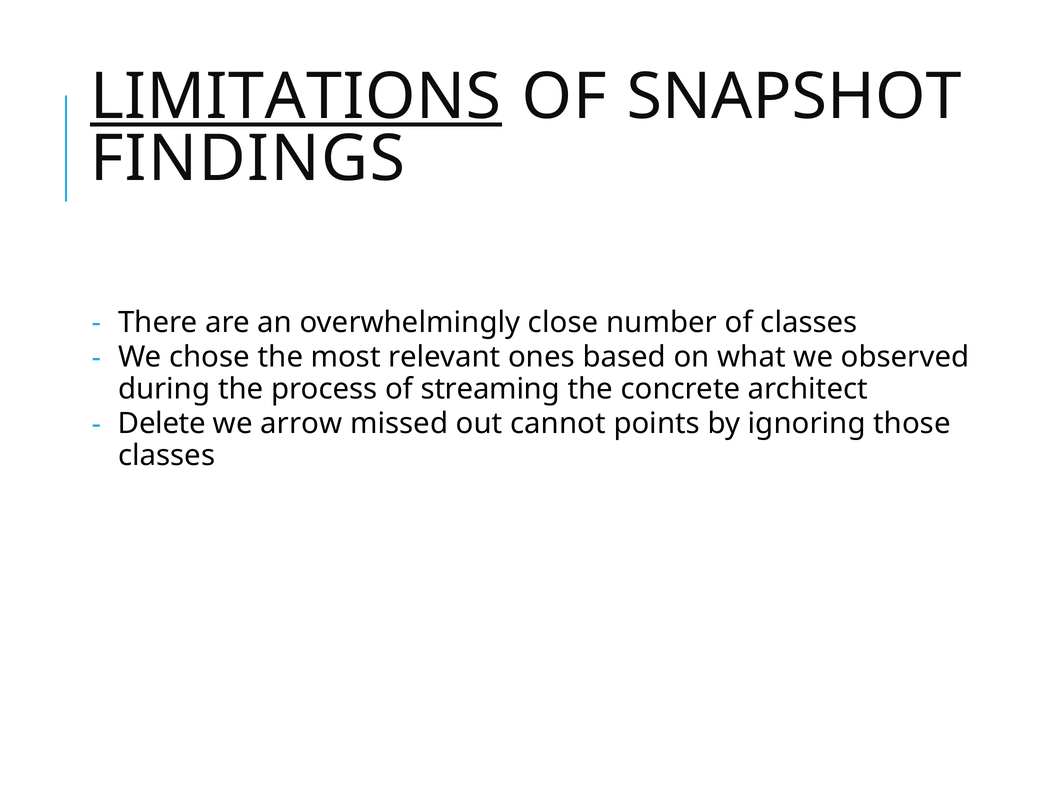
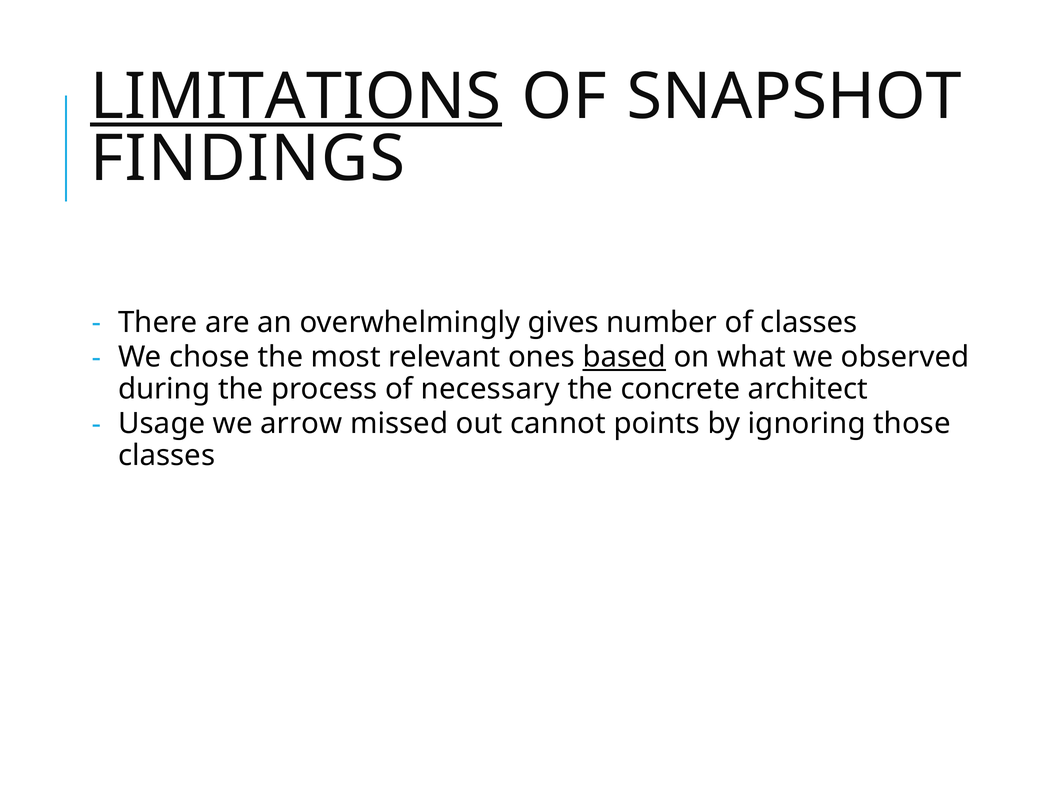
close: close -> gives
based underline: none -> present
streaming: streaming -> necessary
Delete: Delete -> Usage
